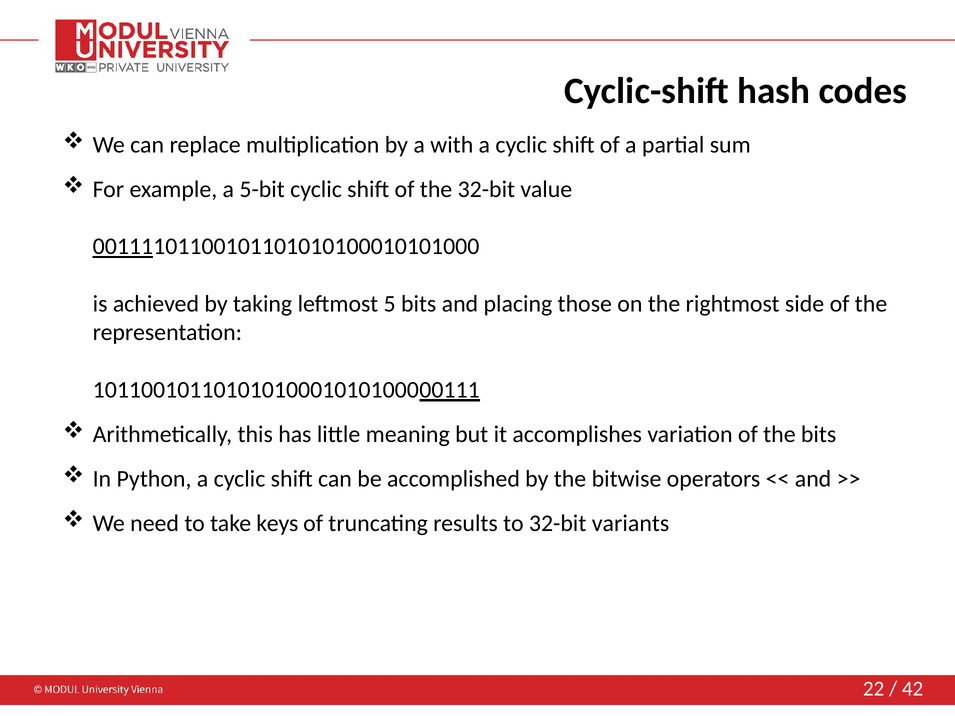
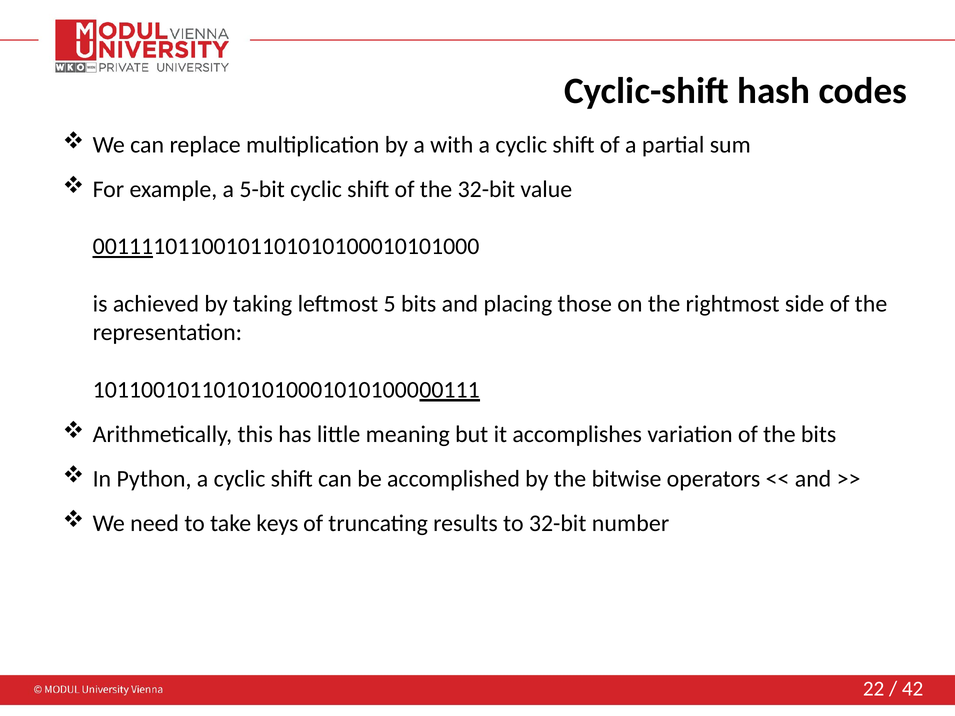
variants: variants -> number
